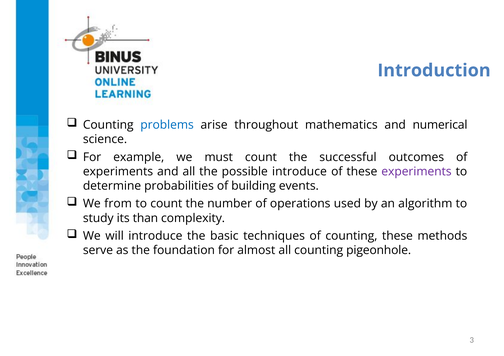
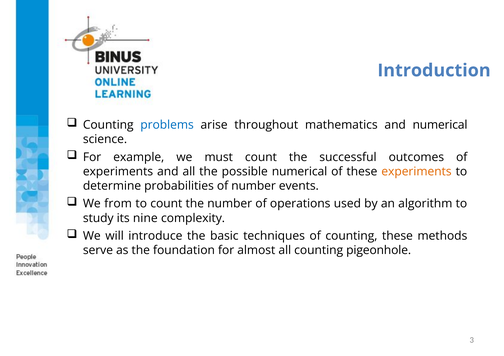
possible introduce: introduce -> numerical
experiments at (416, 172) colour: purple -> orange
of building: building -> number
than: than -> nine
